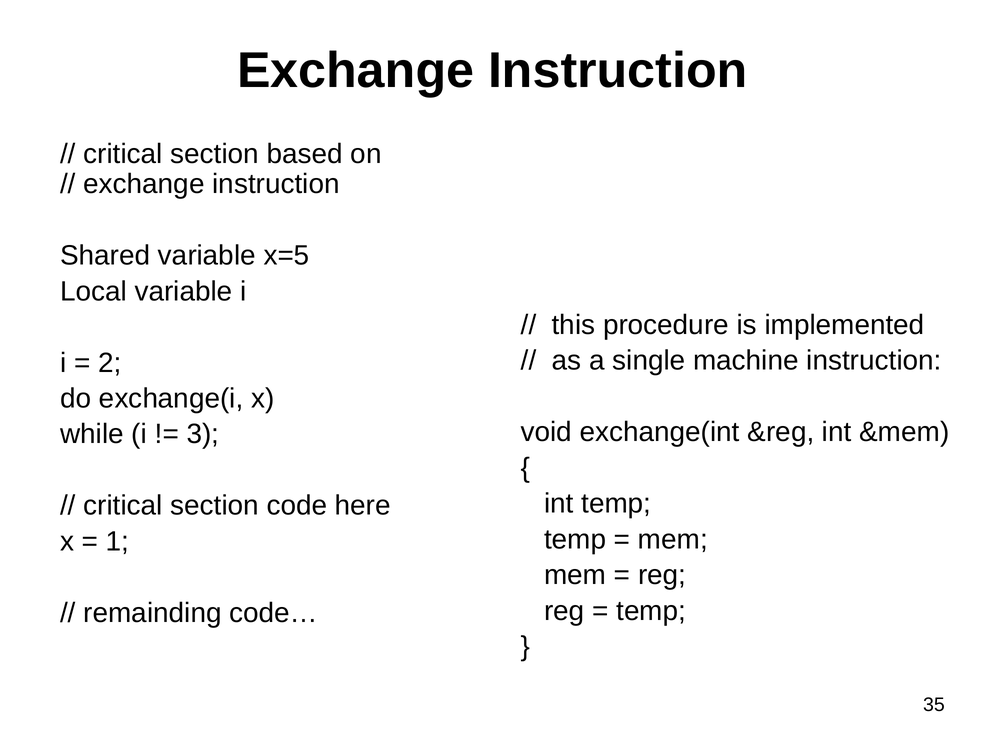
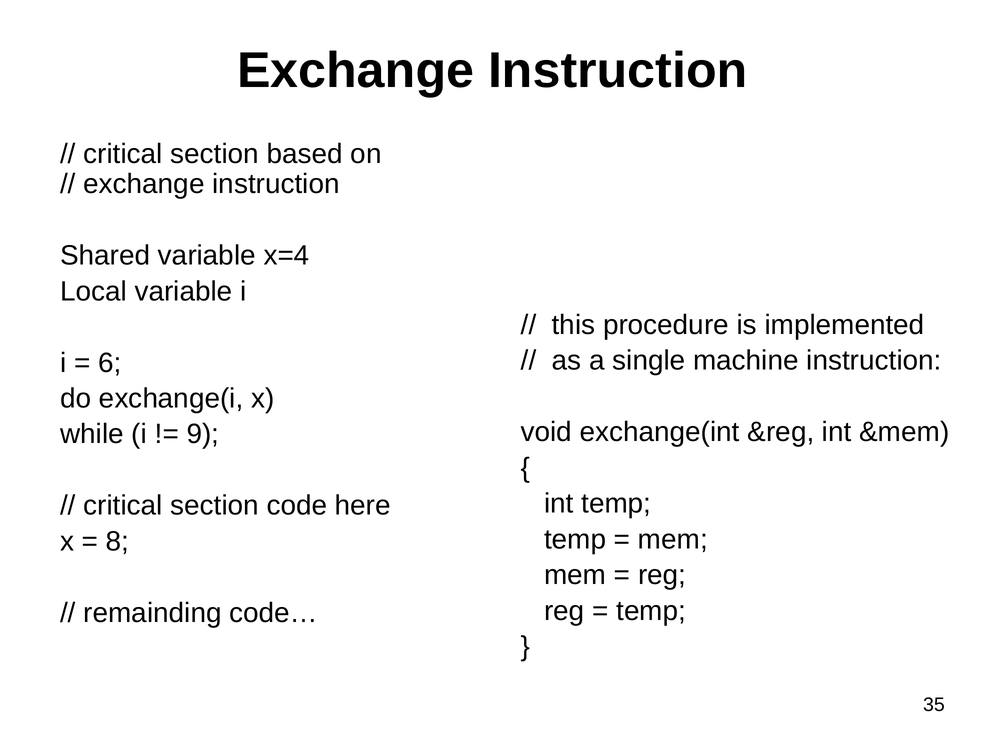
x=5: x=5 -> x=4
2: 2 -> 6
3: 3 -> 9
1: 1 -> 8
